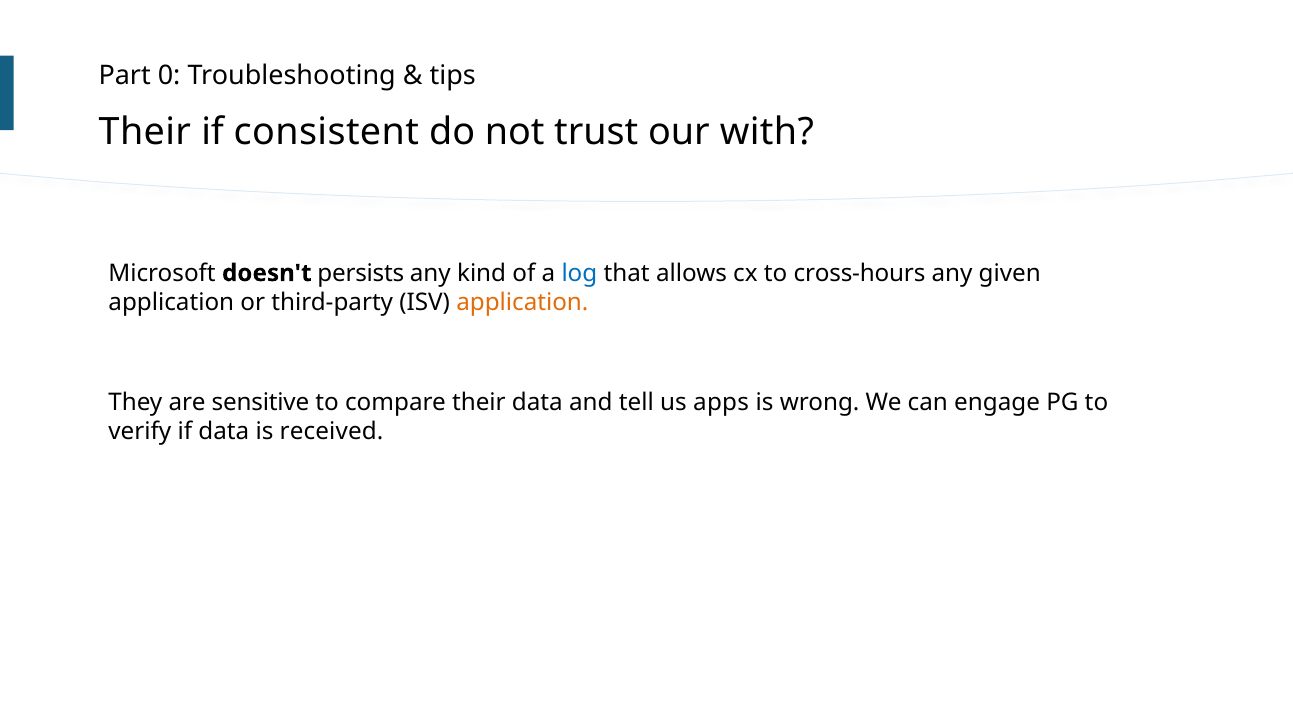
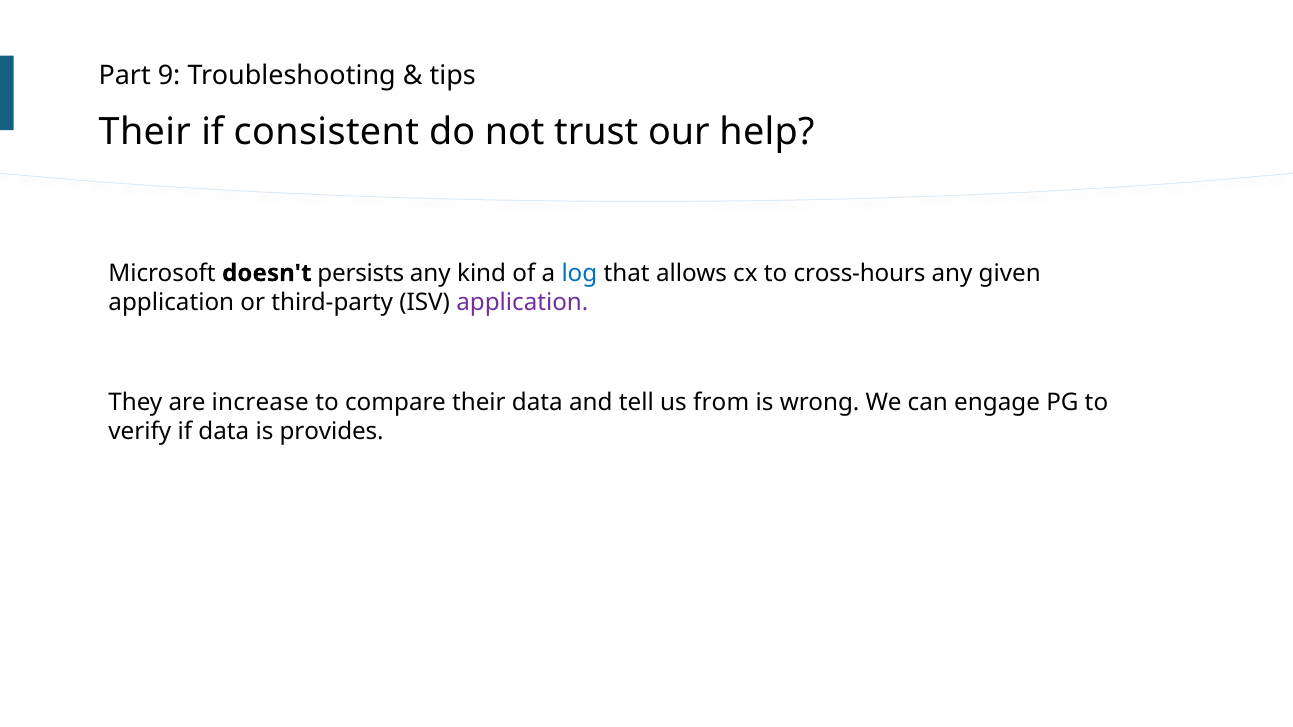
0: 0 -> 9
with: with -> help
application at (522, 302) colour: orange -> purple
sensitive: sensitive -> increase
apps: apps -> from
received: received -> provides
